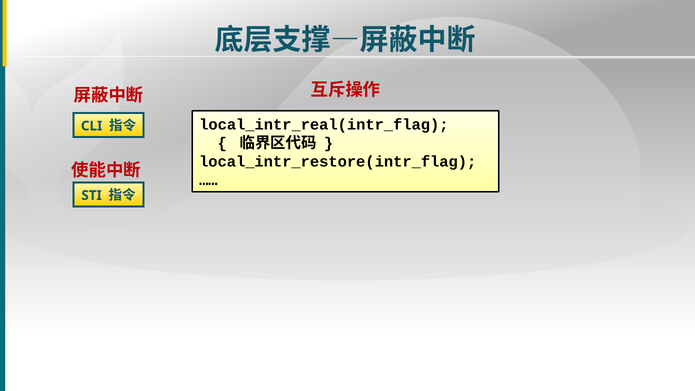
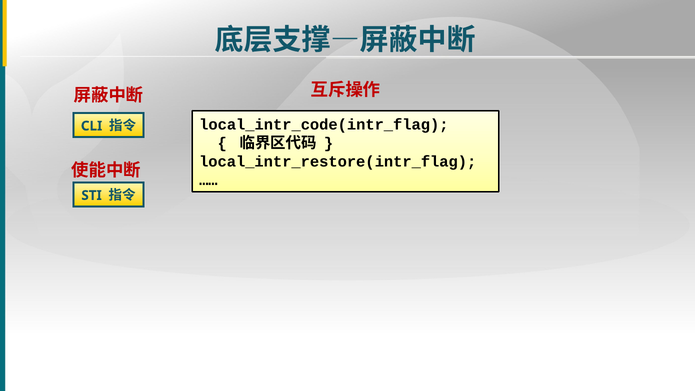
local_intr_real(intr_flag: local_intr_real(intr_flag -> local_intr_code(intr_flag
